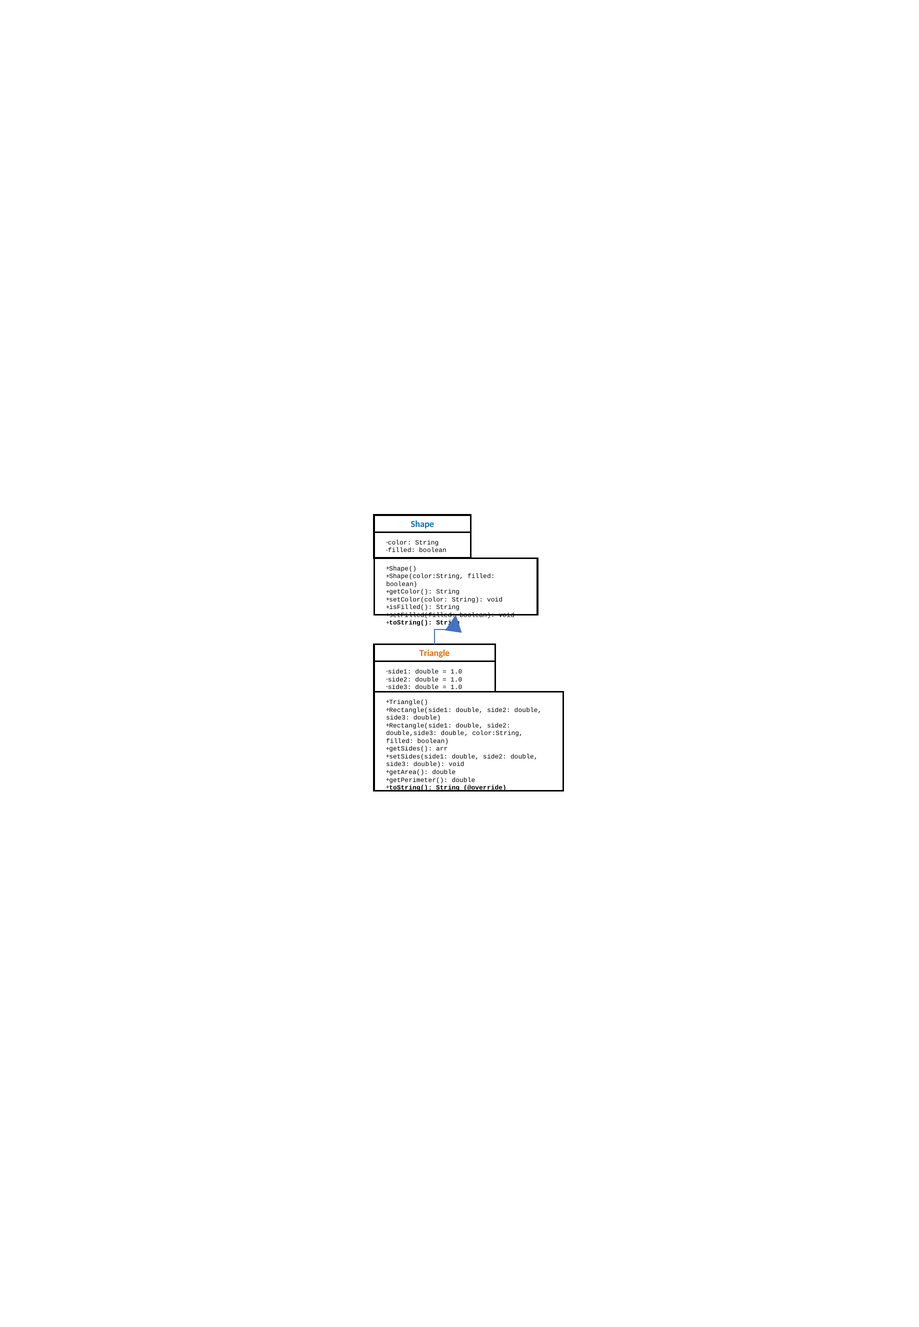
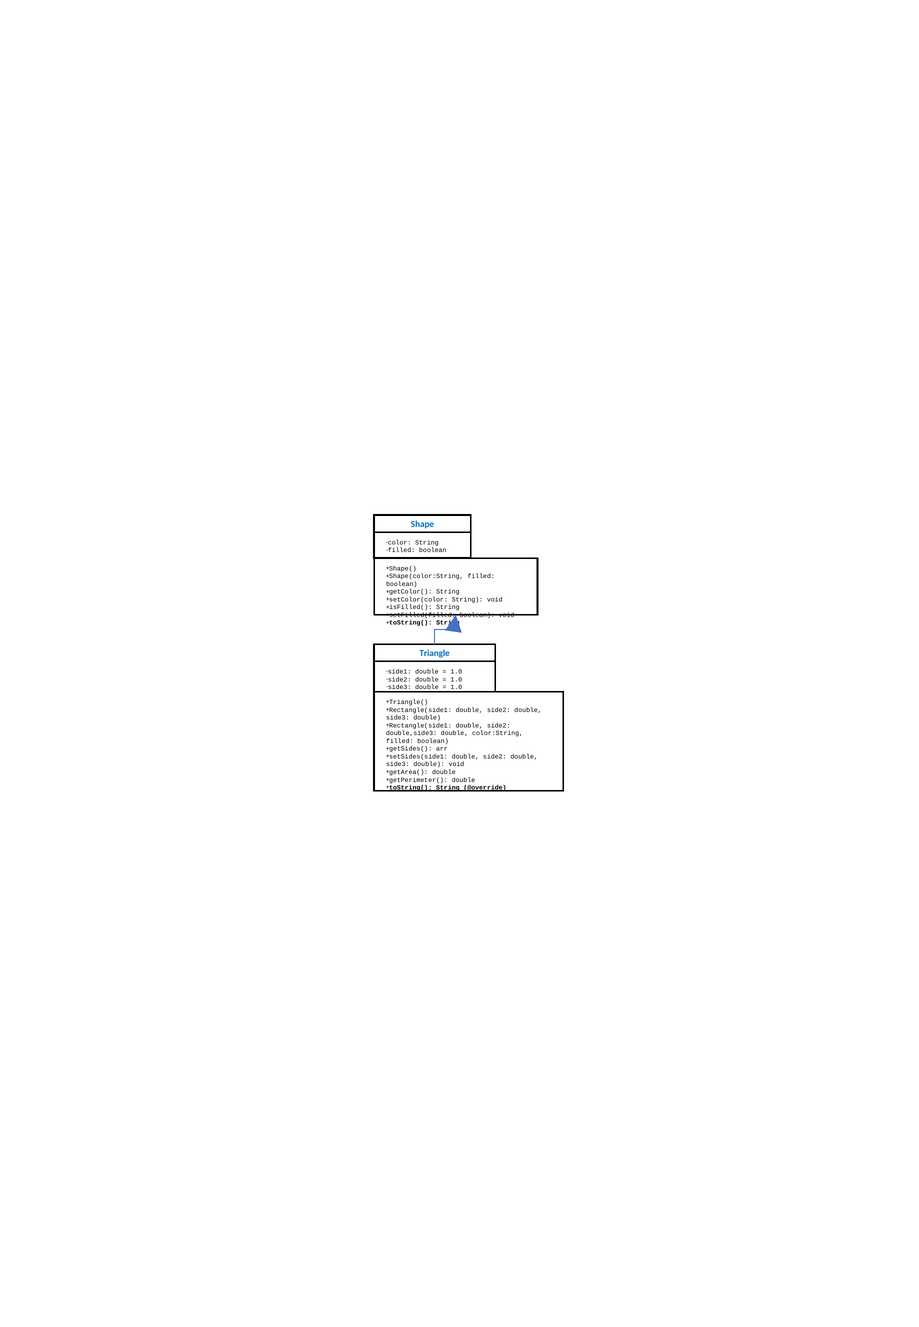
Triangle colour: orange -> blue
